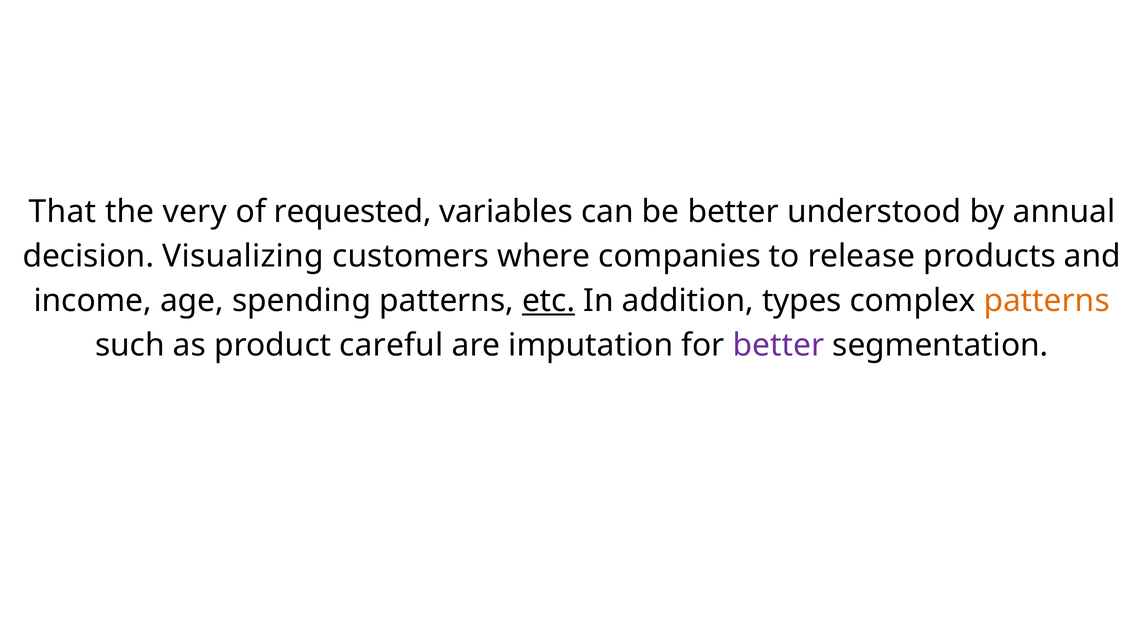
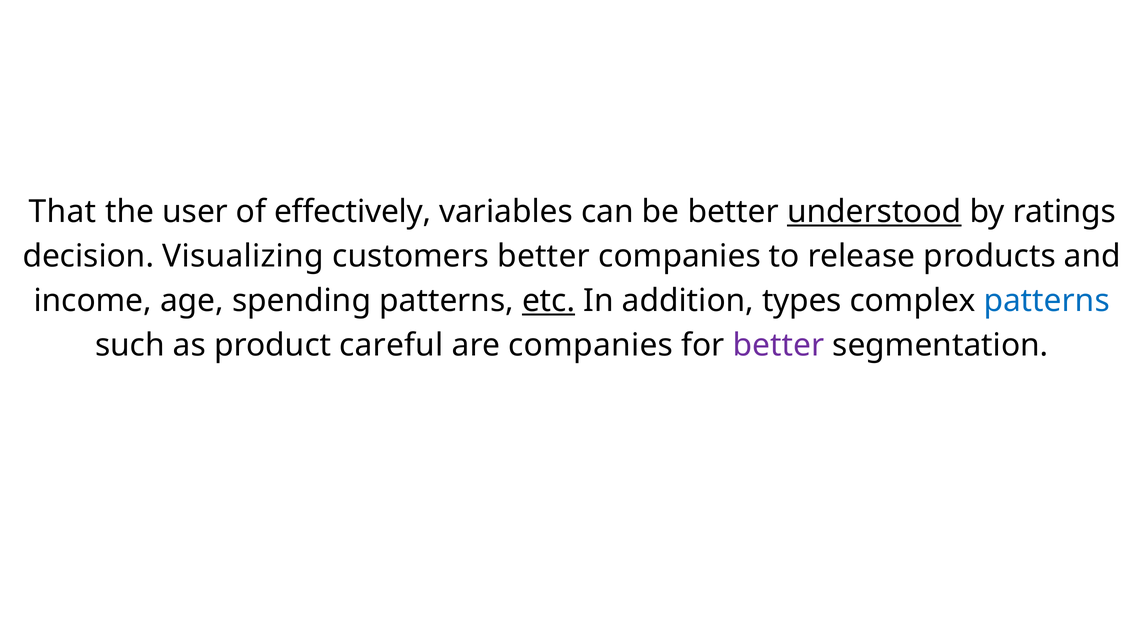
very: very -> user
requested: requested -> effectively
understood underline: none -> present
annual: annual -> ratings
customers where: where -> better
patterns at (1047, 301) colour: orange -> blue
are imputation: imputation -> companies
